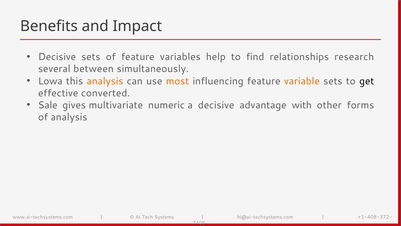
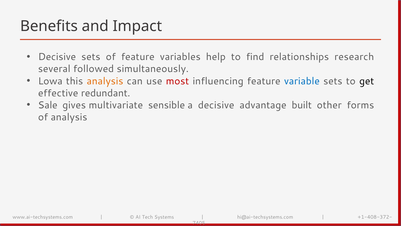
between: between -> followed
most colour: orange -> red
variable colour: orange -> blue
converted: converted -> redundant
numeric: numeric -> sensible
with: with -> built
